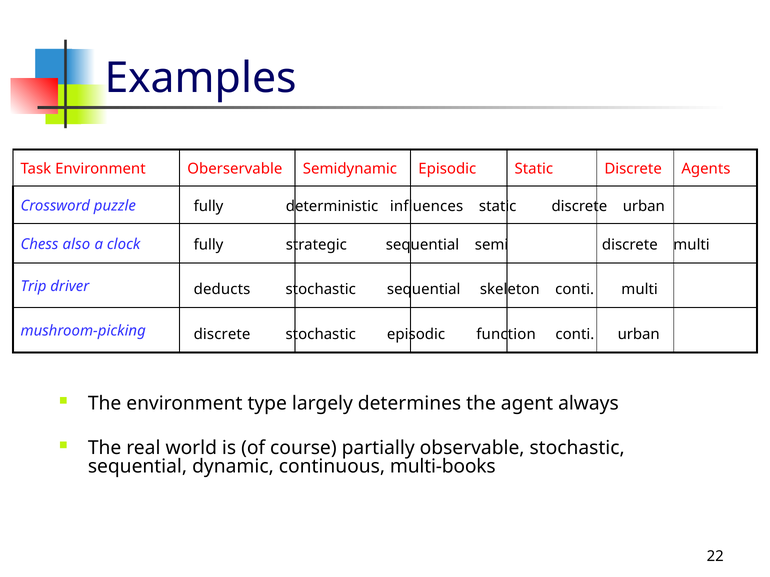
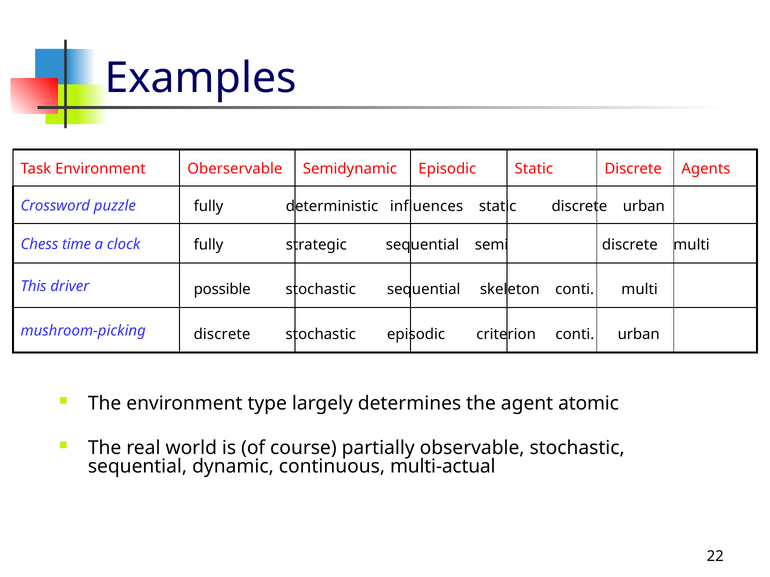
also: also -> time
Trip: Trip -> This
deducts: deducts -> possible
function: function -> criterion
always: always -> atomic
multi-books: multi-books -> multi-actual
